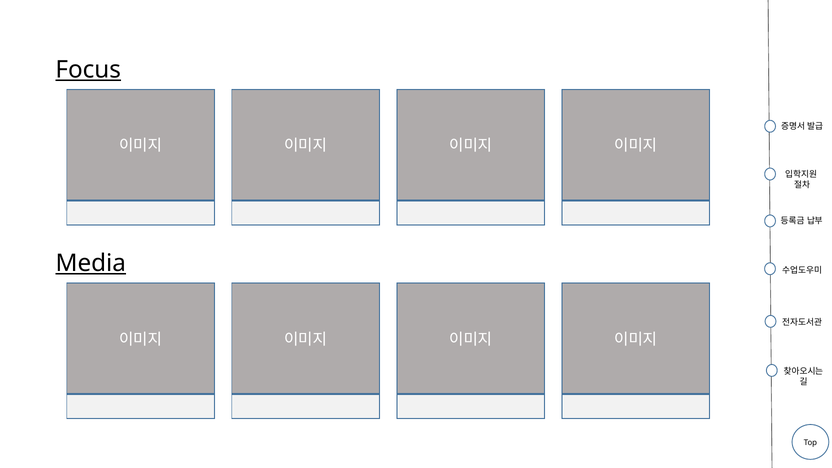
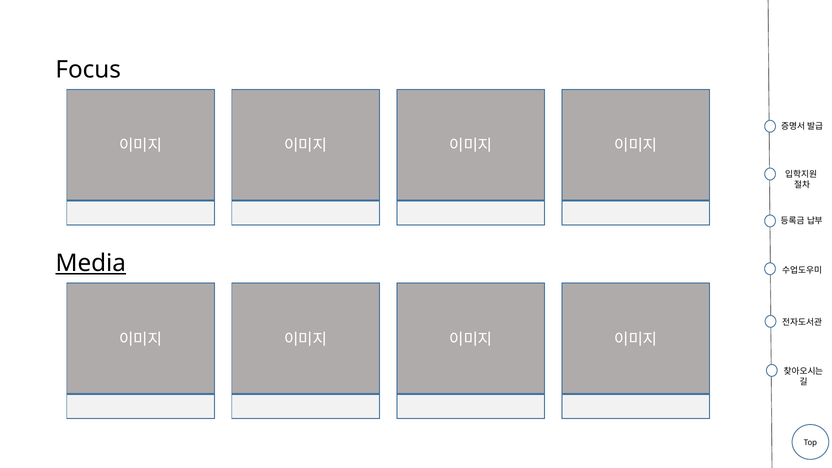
Focus underline: present -> none
